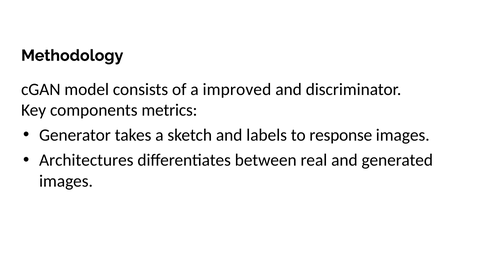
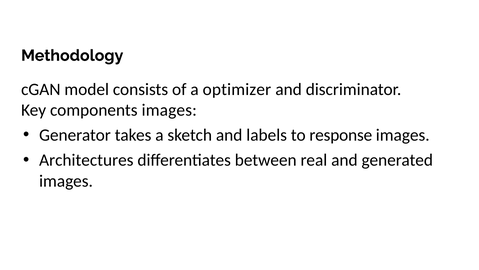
improved: improved -> optimizer
components metrics: metrics -> images
